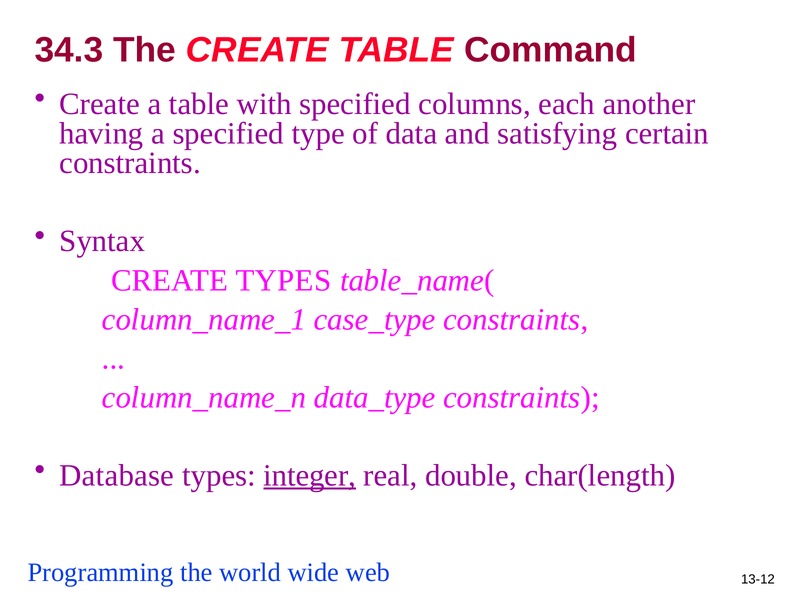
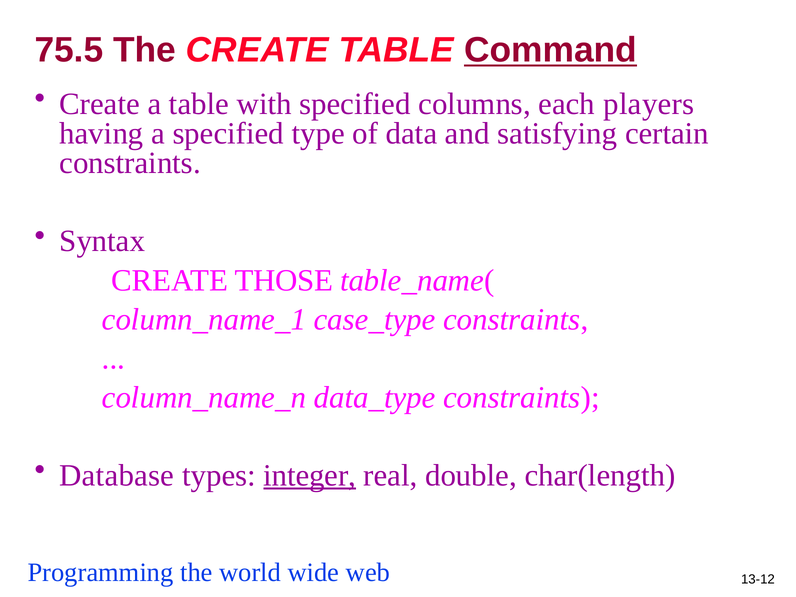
34.3: 34.3 -> 75.5
Command underline: none -> present
another: another -> players
CREATE TYPES: TYPES -> THOSE
